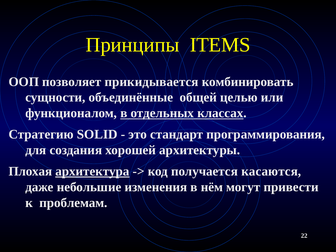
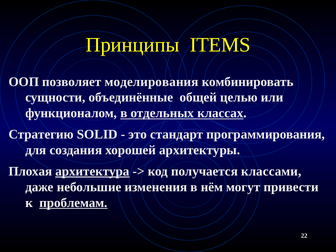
прикидывается: прикидывается -> моделирования
касаются: касаются -> классами
проблемам underline: none -> present
